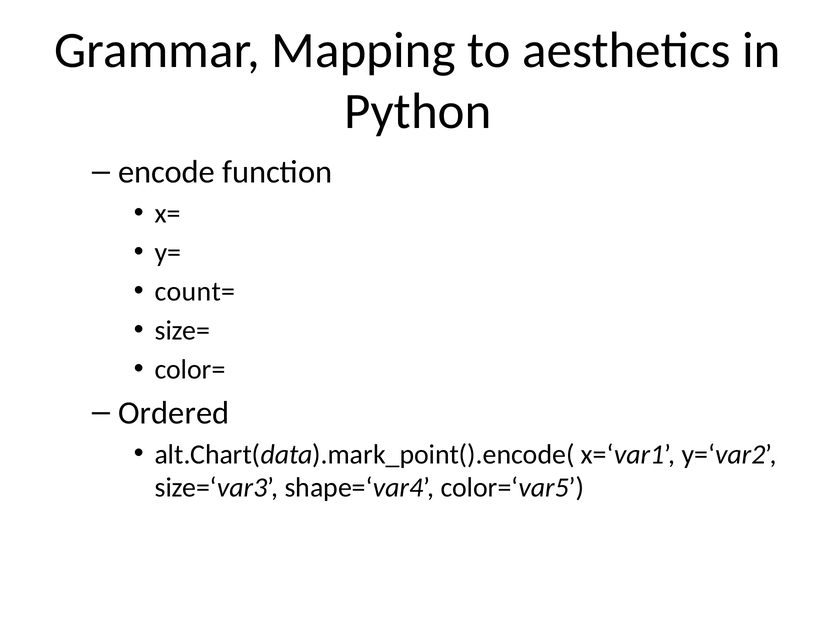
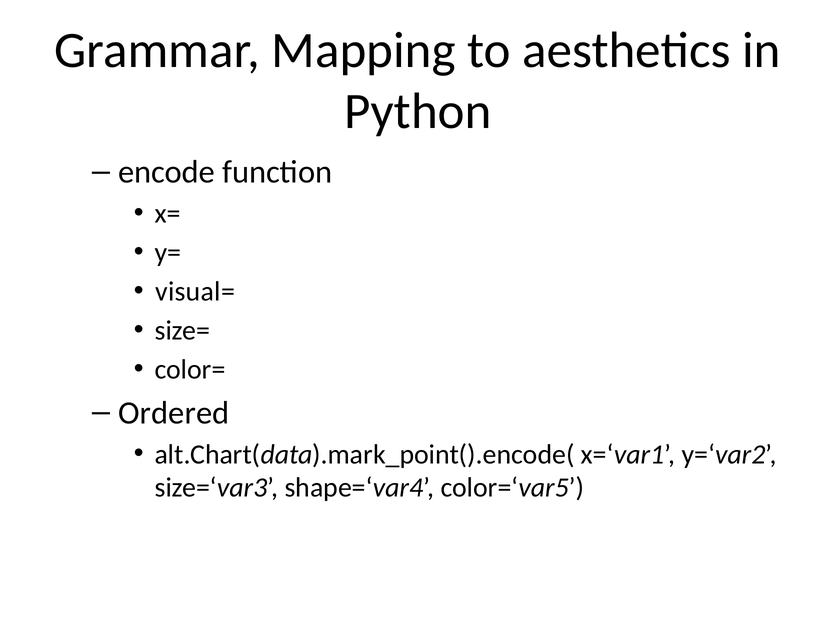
count=: count= -> visual=
